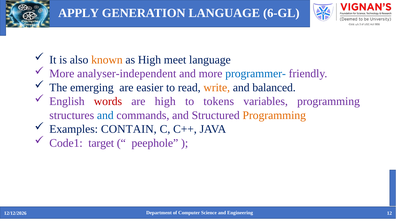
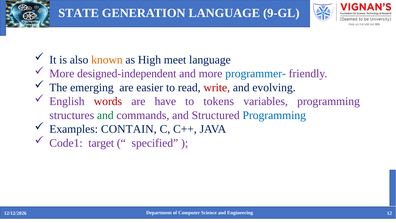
APPLY: APPLY -> STATE
6-GL: 6-GL -> 9-GL
analyser-independent: analyser-independent -> designed-independent
write colour: orange -> red
balanced: balanced -> evolving
are high: high -> have
and at (105, 115) colour: blue -> green
Programming at (274, 115) colour: orange -> blue
peephole: peephole -> specified
